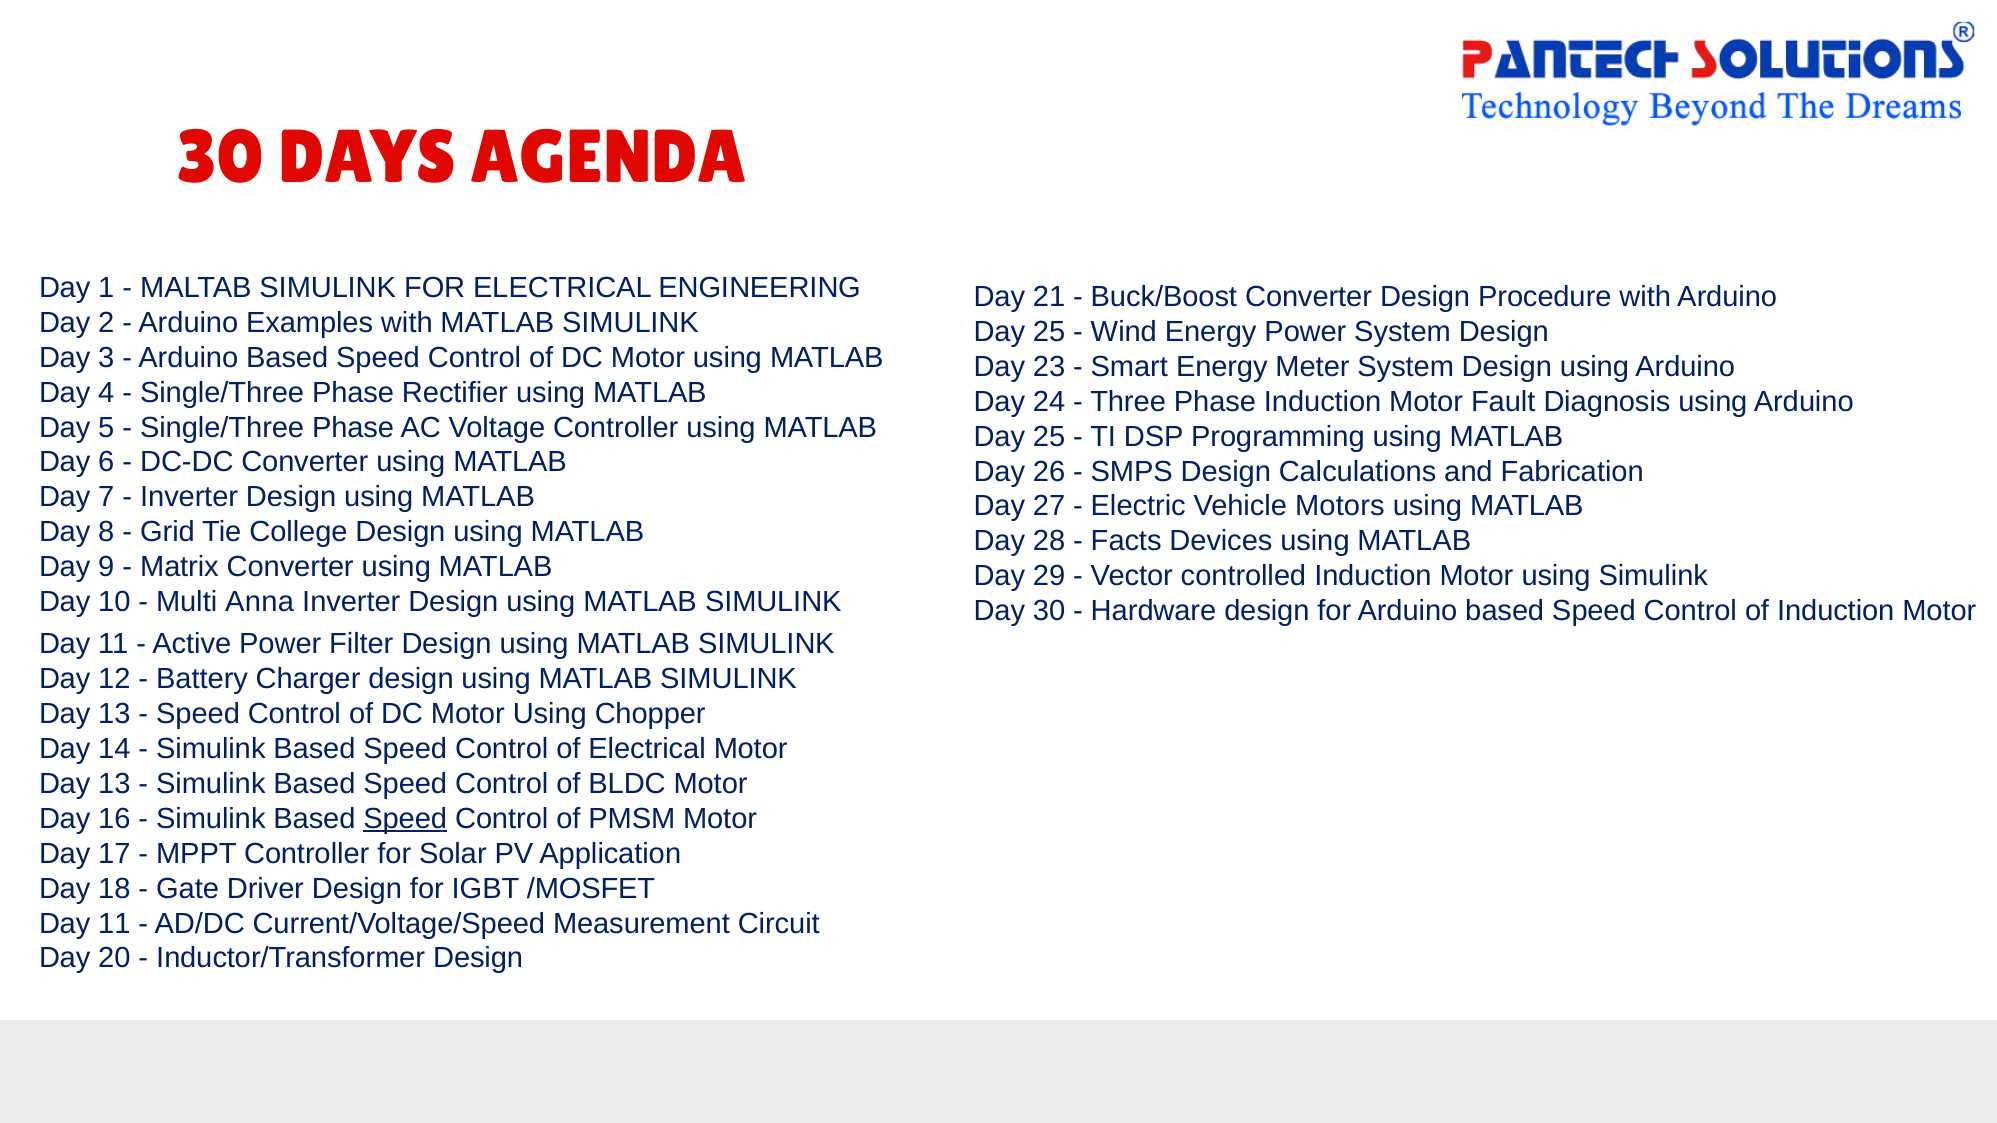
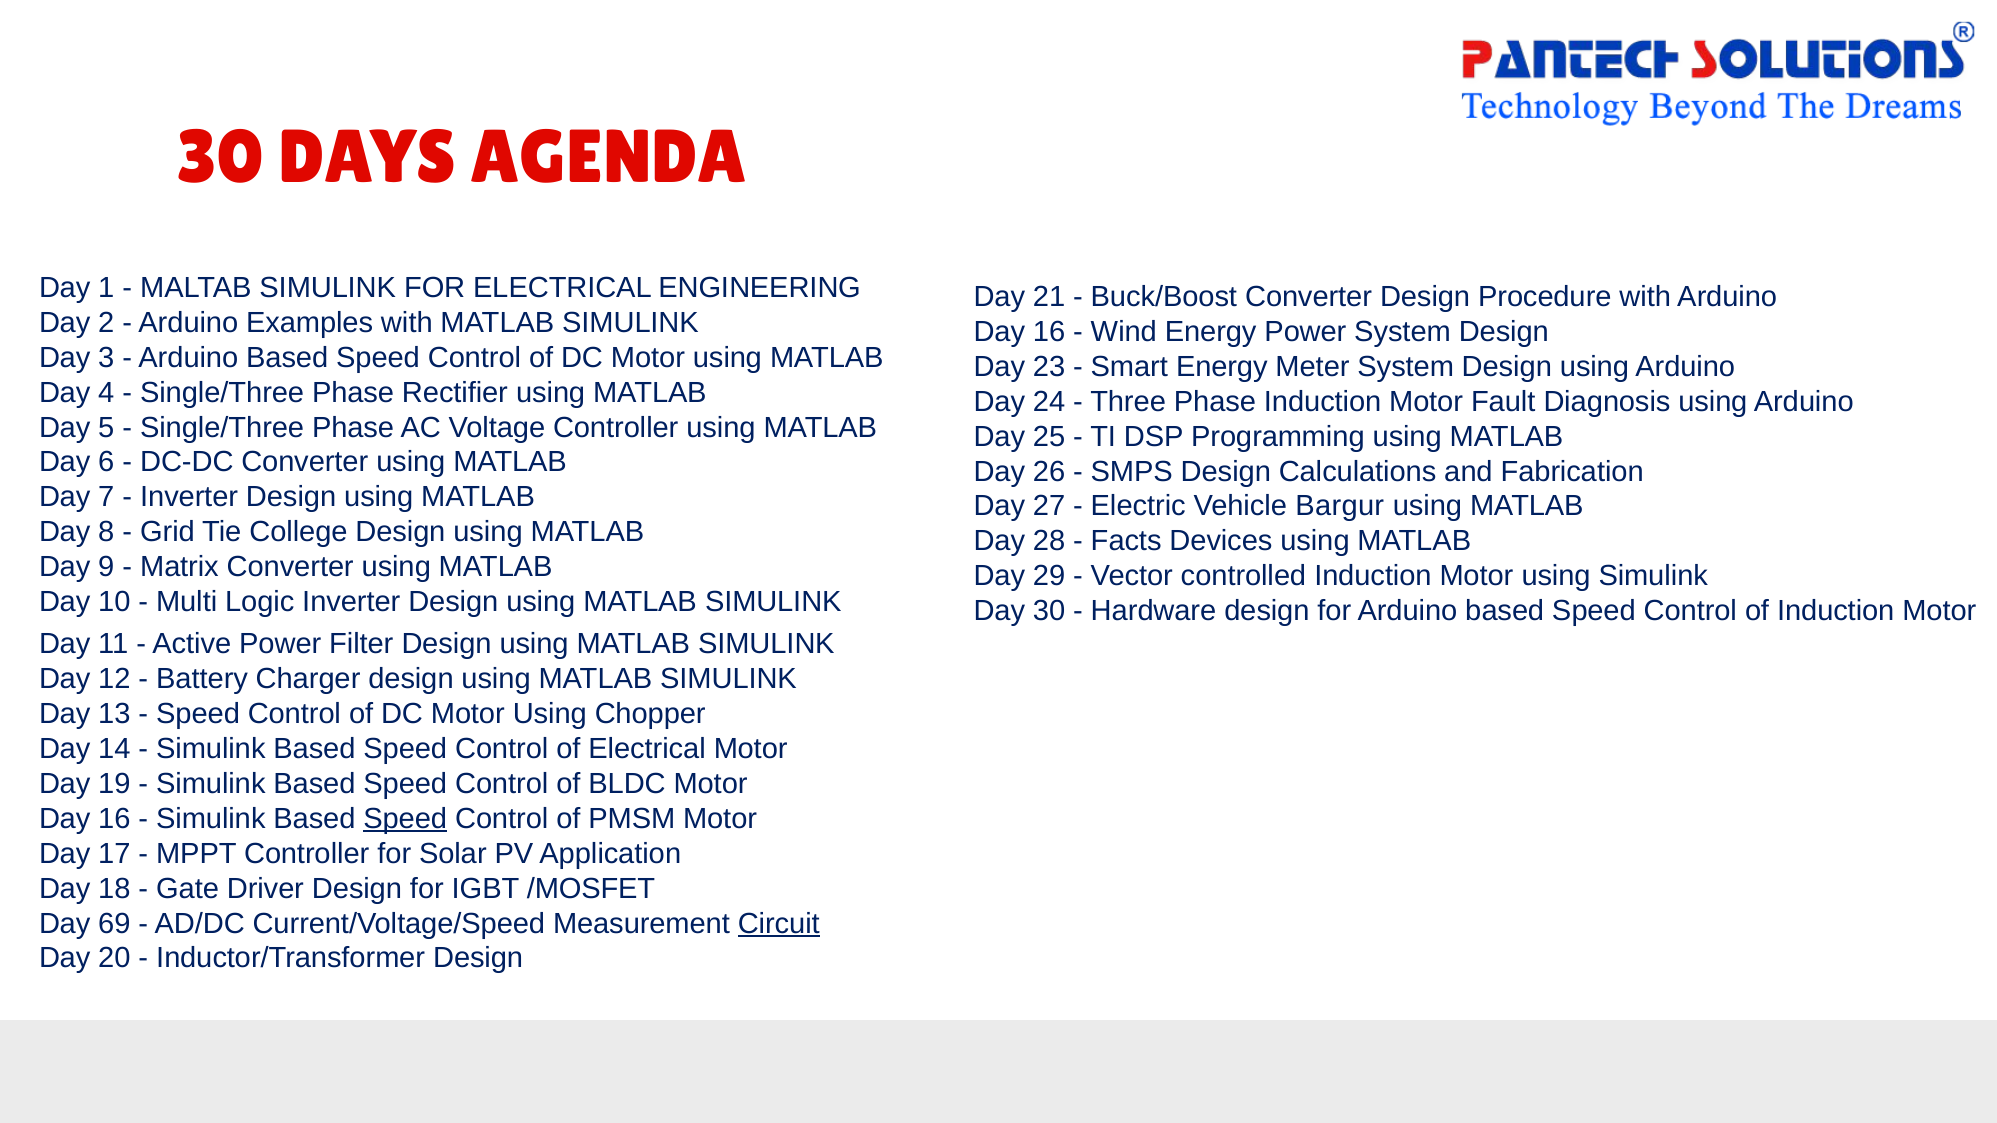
25 at (1049, 332): 25 -> 16
Motors: Motors -> Bargur
Anna: Anna -> Logic
13 at (114, 784): 13 -> 19
11 at (114, 924): 11 -> 69
Circuit underline: none -> present
